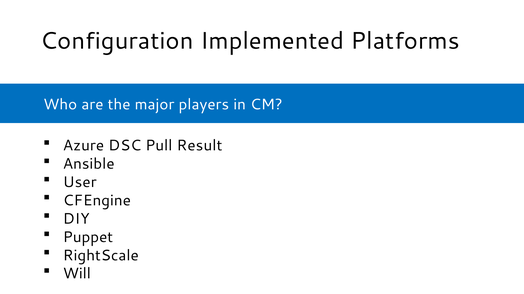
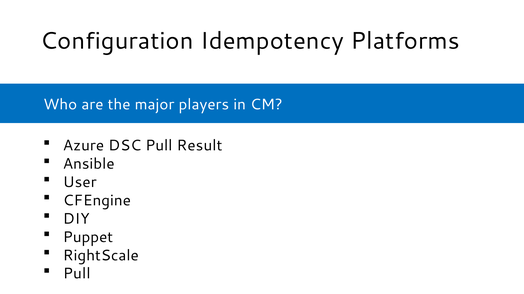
Implemented: Implemented -> Idempotency
Will at (77, 274): Will -> Pull
